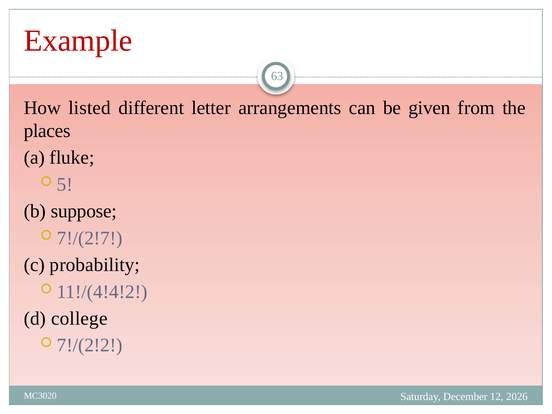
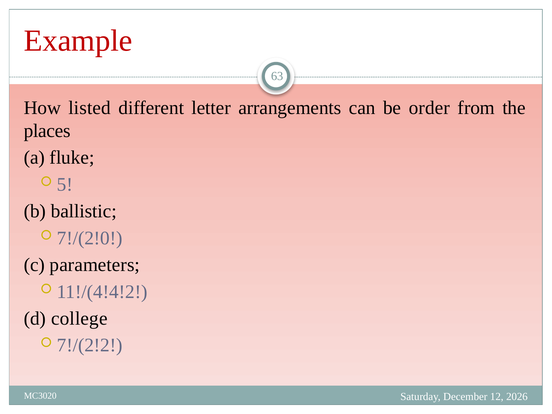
given: given -> order
suppose: suppose -> ballistic
7!/(2!7: 7!/(2!7 -> 7!/(2!0
probability: probability -> parameters
